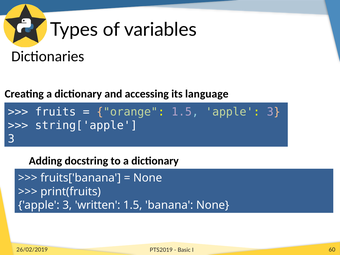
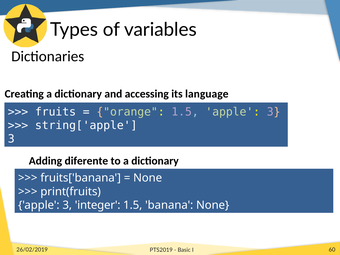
docstring: docstring -> diferente
written: written -> integer
